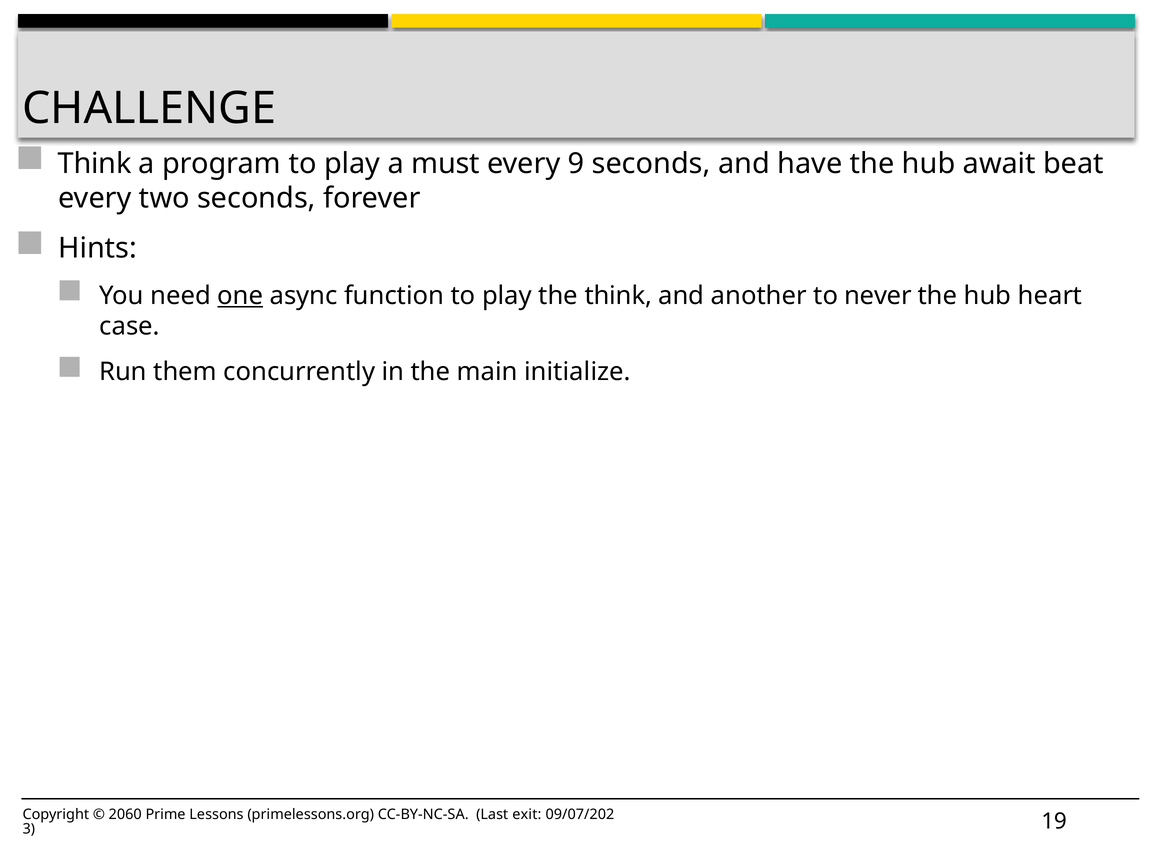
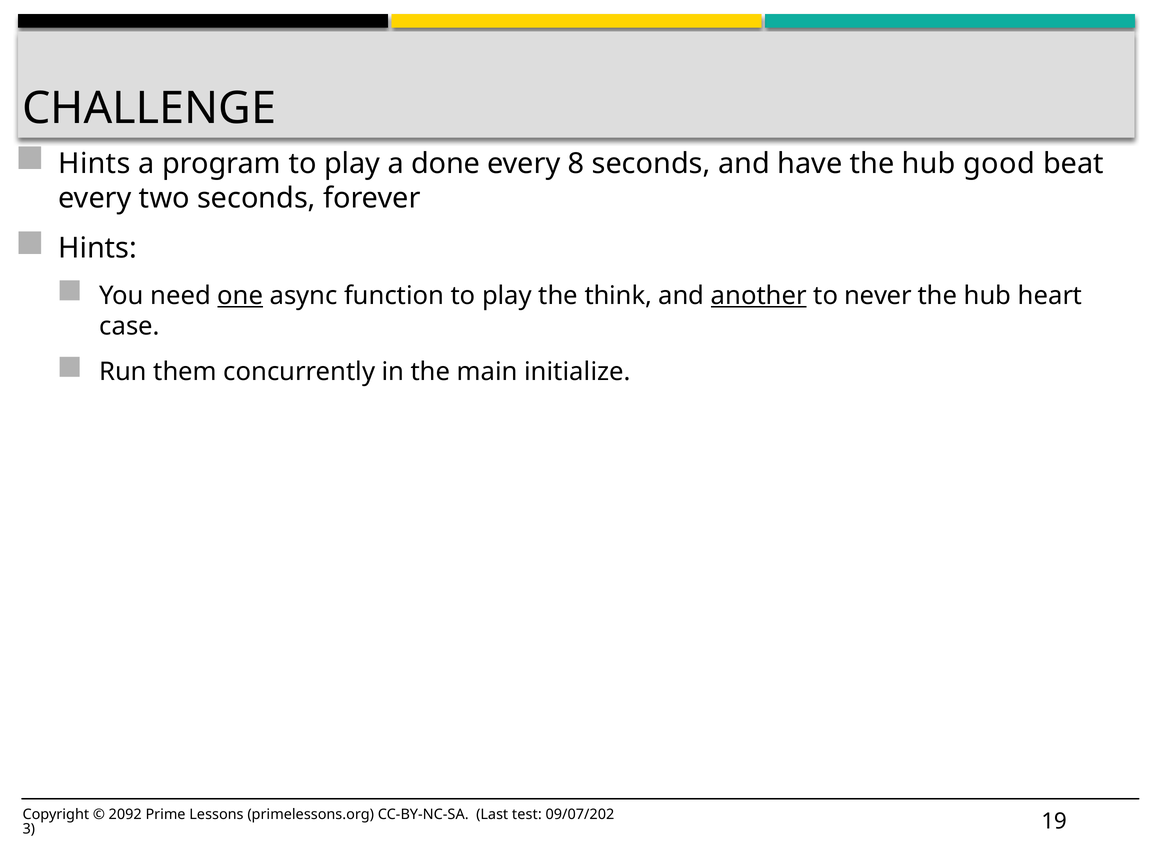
Think at (95, 163): Think -> Hints
must: must -> done
9: 9 -> 8
await: await -> good
another underline: none -> present
2060: 2060 -> 2092
exit: exit -> test
